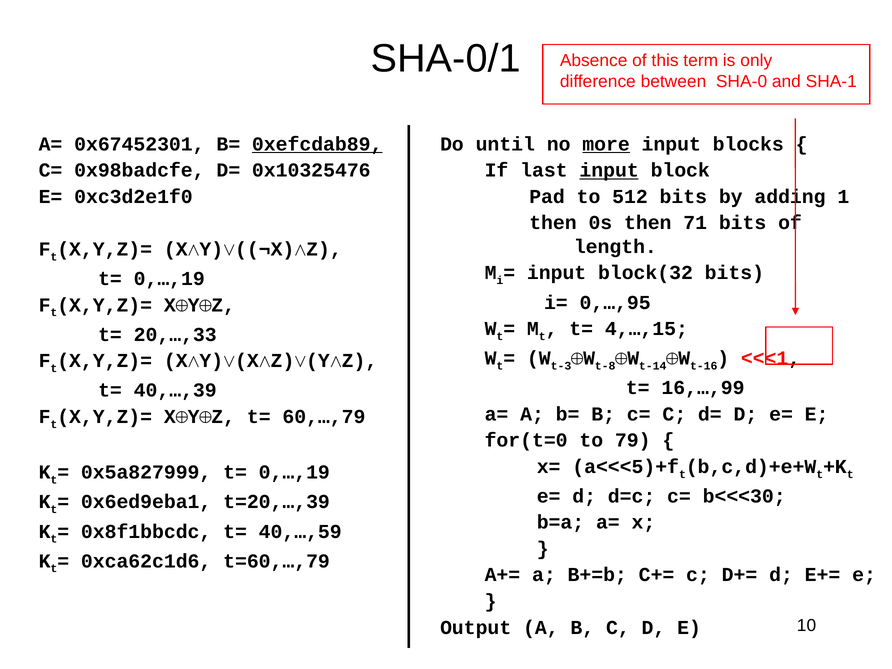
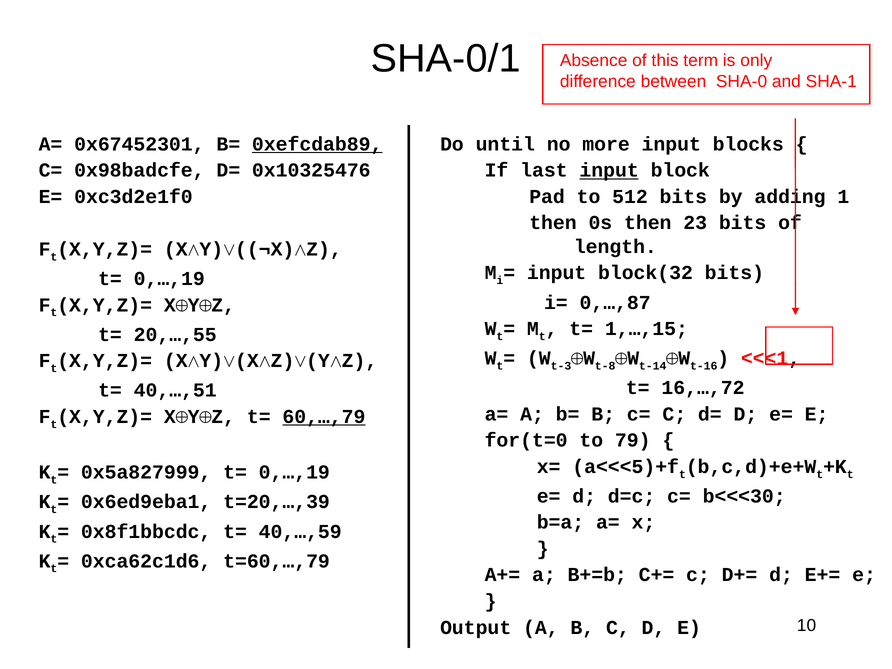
more underline: present -> none
71: 71 -> 23
0,…,95: 0,…,95 -> 0,…,87
4,…,15: 4,…,15 -> 1,…,15
20,…,33: 20,…,33 -> 20,…,55
16,…,99: 16,…,99 -> 16,…,72
40,…,39: 40,…,39 -> 40,…,51
60,…,79 underline: none -> present
